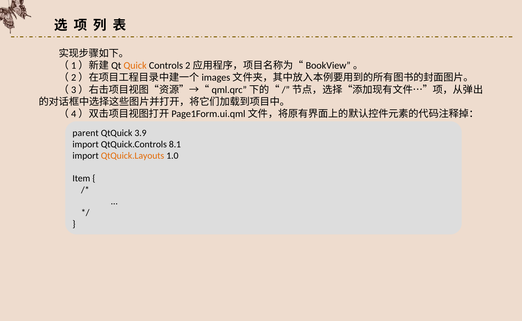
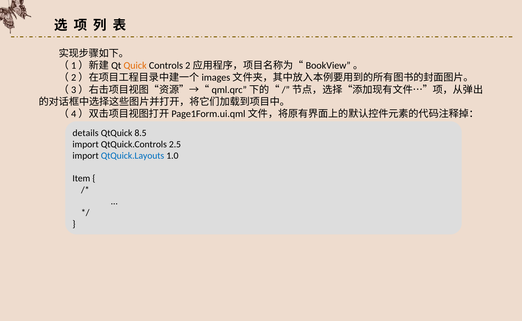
parent: parent -> details
3.9: 3.9 -> 8.5
8.1: 8.1 -> 2.5
QtQuick.Layouts colour: orange -> blue
